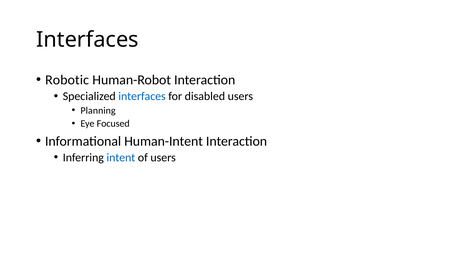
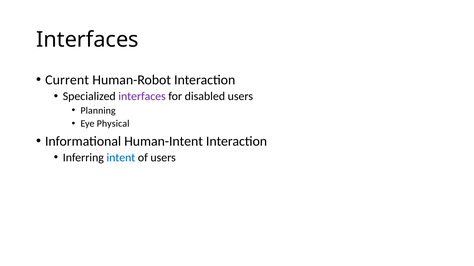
Robotic: Robotic -> Current
interfaces at (142, 96) colour: blue -> purple
Focused: Focused -> Physical
